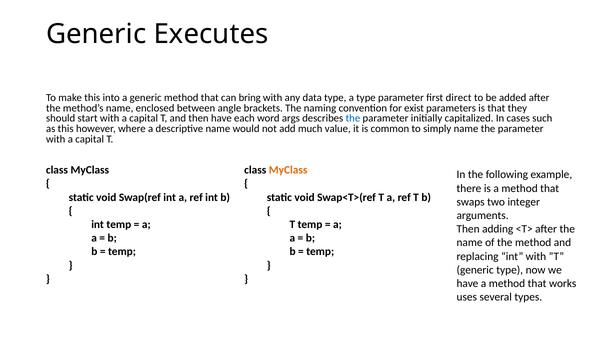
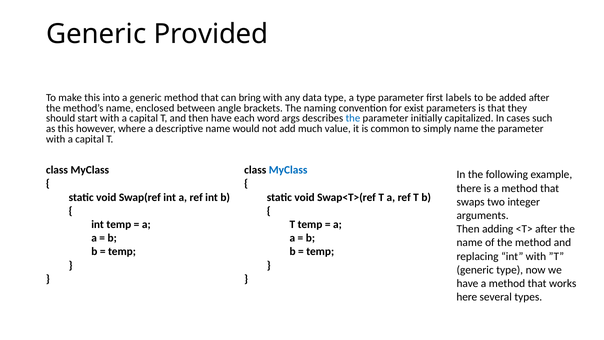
Executes: Executes -> Provided
direct: direct -> labels
MyClass at (288, 170) colour: orange -> blue
uses: uses -> here
